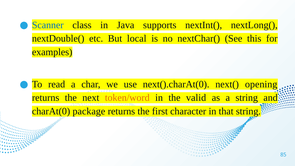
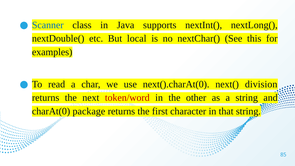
opening: opening -> division
token/word colour: orange -> red
valid: valid -> other
